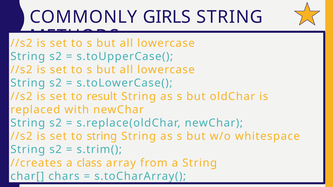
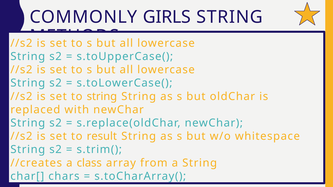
to result: result -> string
to string: string -> result
